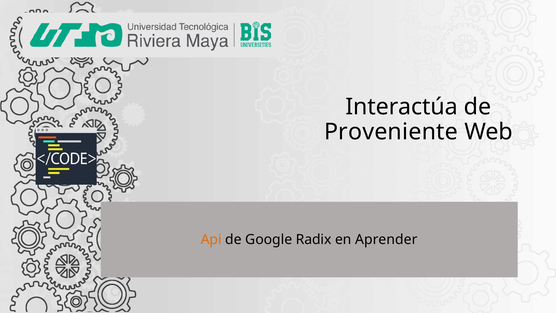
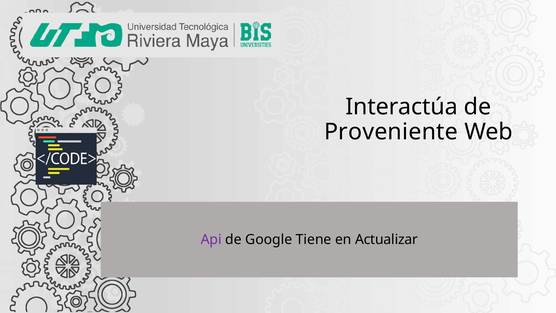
Api colour: orange -> purple
Radix: Radix -> Tiene
Aprender: Aprender -> Actualizar
